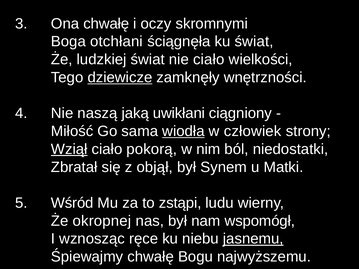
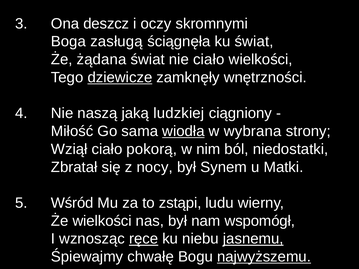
Ona chwałę: chwałę -> deszcz
otchłani: otchłani -> zasługą
ludzkiej: ludzkiej -> żądana
uwikłani: uwikłani -> ludzkiej
człowiek: człowiek -> wybrana
Wziął underline: present -> none
objął: objął -> nocy
Że okropnej: okropnej -> wielkości
ręce underline: none -> present
najwyższemu underline: none -> present
